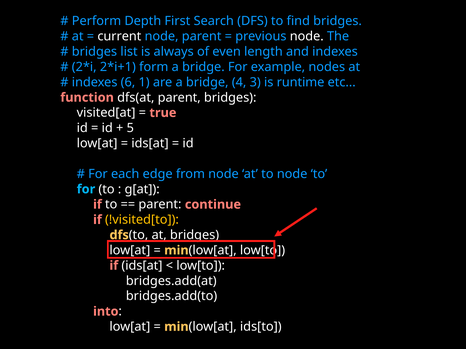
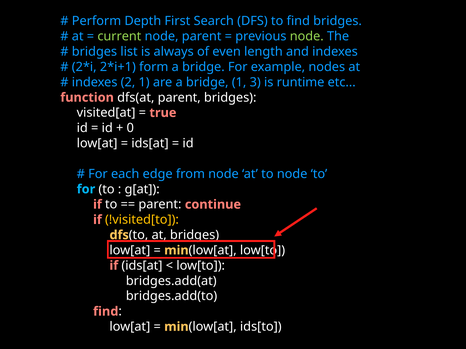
current colour: white -> light green
node at (307, 36) colour: white -> light green
6: 6 -> 2
bridge 4: 4 -> 1
5: 5 -> 0
into at (106, 312): into -> find
